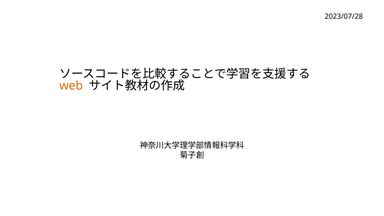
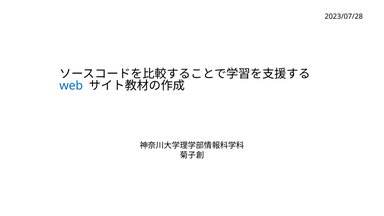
web colour: orange -> blue
